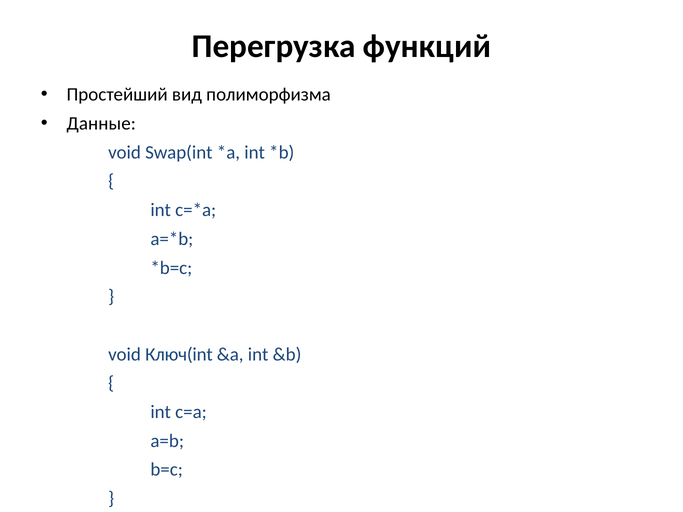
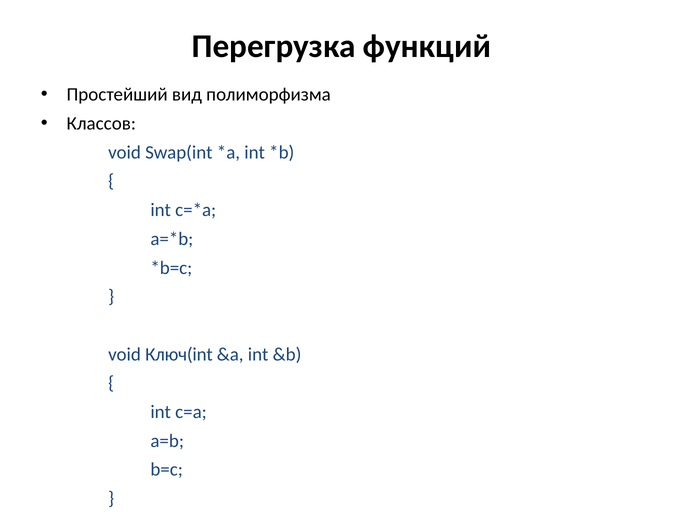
Данные: Данные -> Классов
